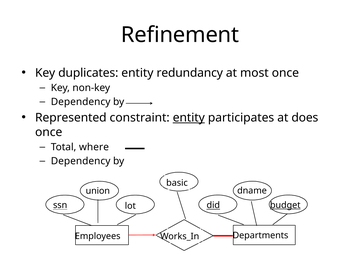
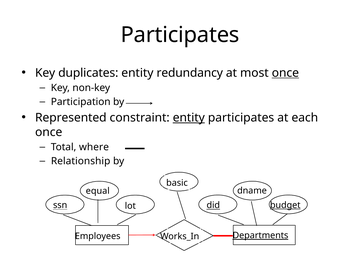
Refinement at (180, 35): Refinement -> Participates
once at (285, 73) underline: none -> present
Dependency at (81, 102): Dependency -> Participation
does: does -> each
Dependency at (81, 161): Dependency -> Relationship
union: union -> equal
Departments underline: none -> present
